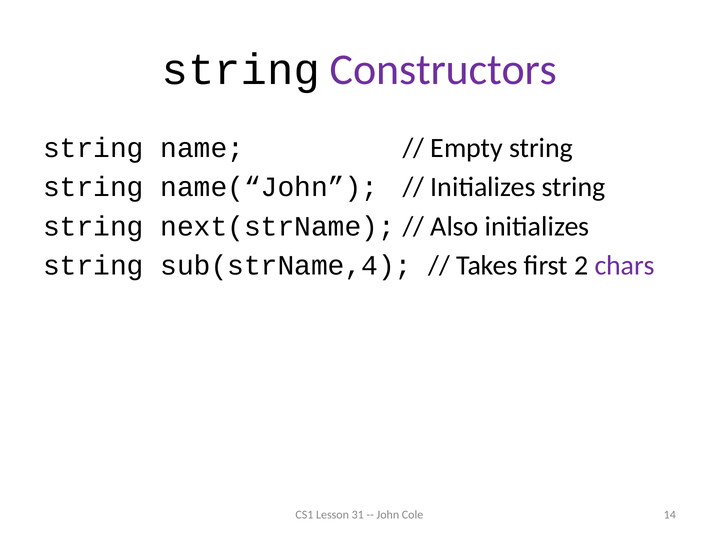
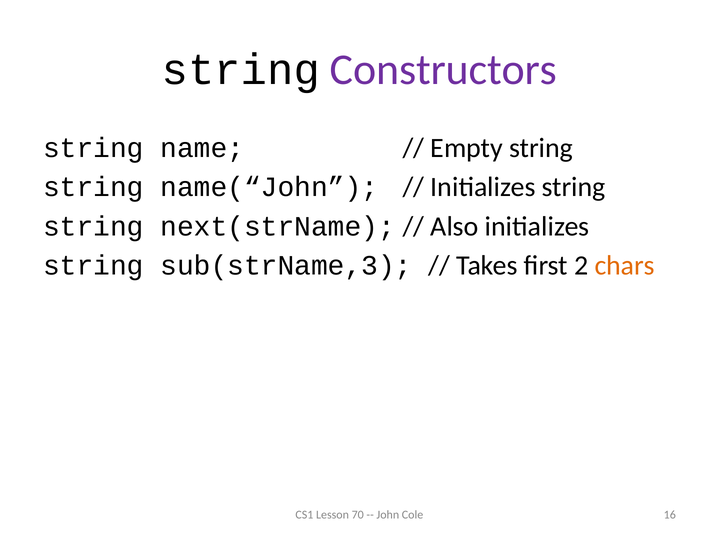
sub(strName,4: sub(strName,4 -> sub(strName,3
chars colour: purple -> orange
31: 31 -> 70
14: 14 -> 16
